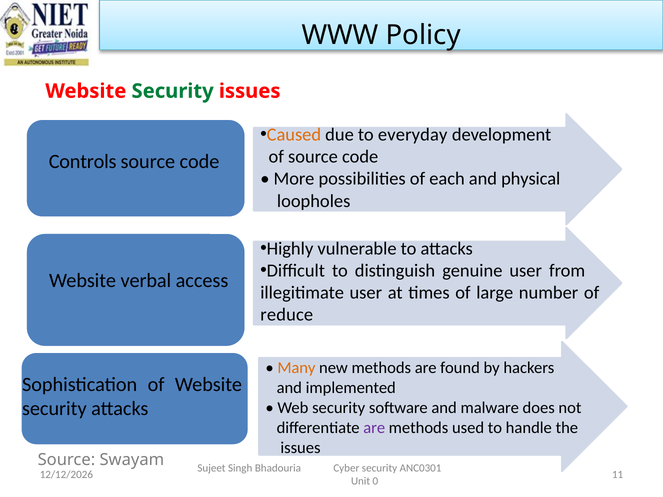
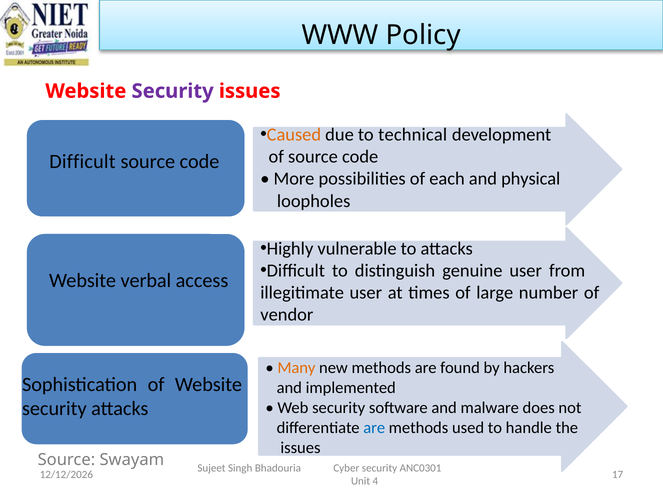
Security at (173, 91) colour: green -> purple
everyday: everyday -> technical
Controls at (83, 162): Controls -> Difficult
reduce: reduce -> vendor
are at (374, 428) colour: purple -> blue
11: 11 -> 17
0: 0 -> 4
